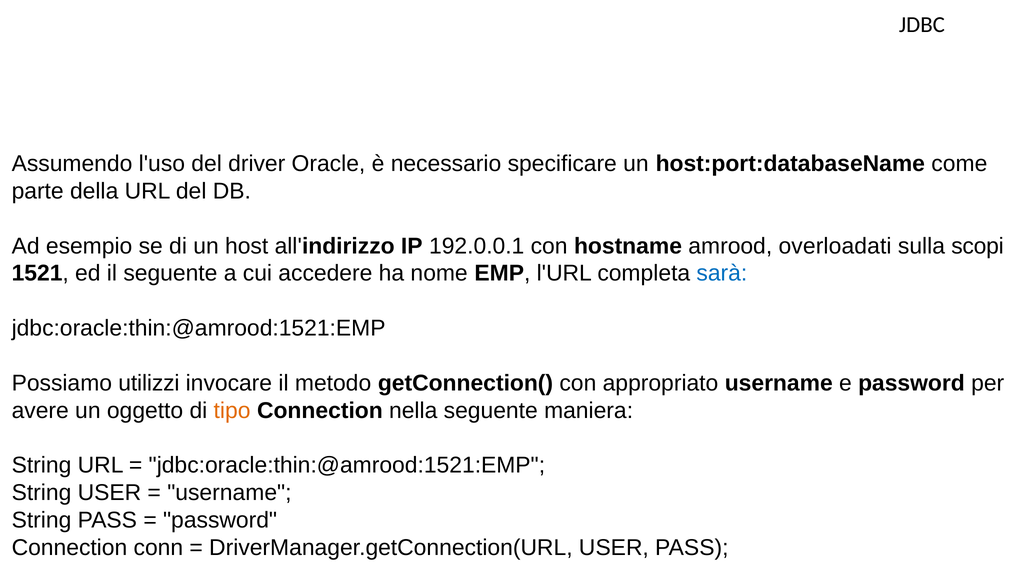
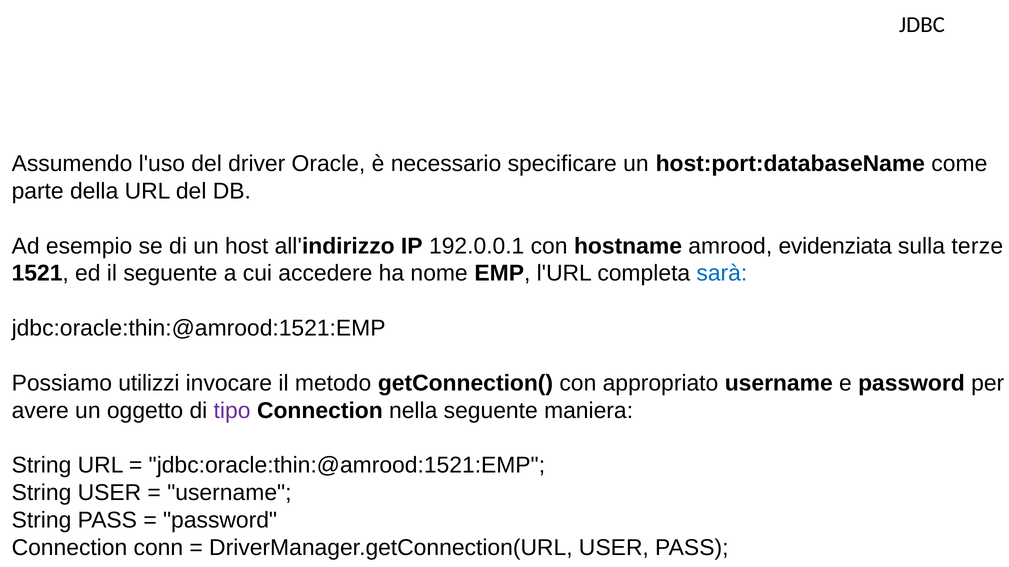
overloadati: overloadati -> evidenziata
scopi: scopi -> terze
tipo colour: orange -> purple
